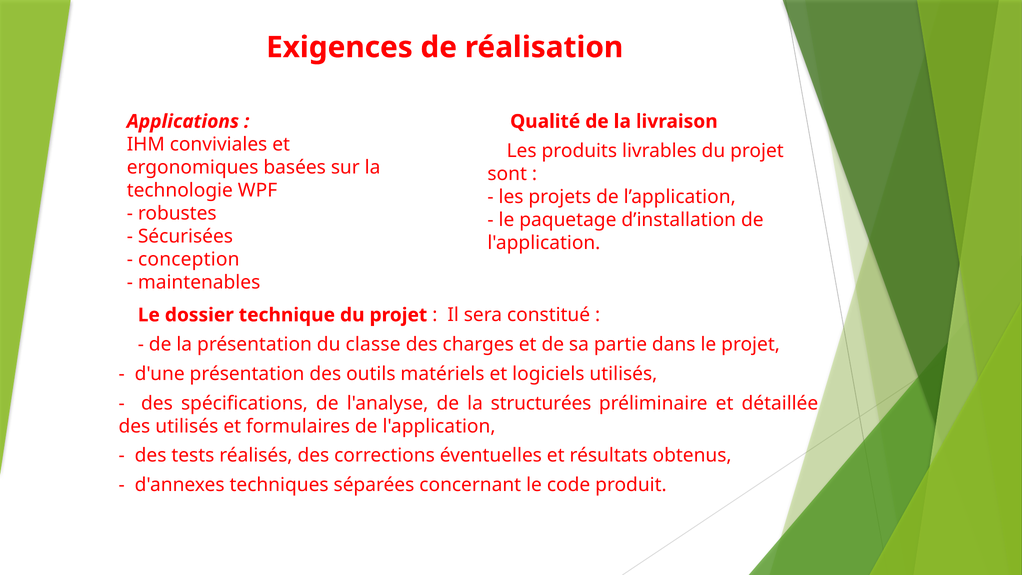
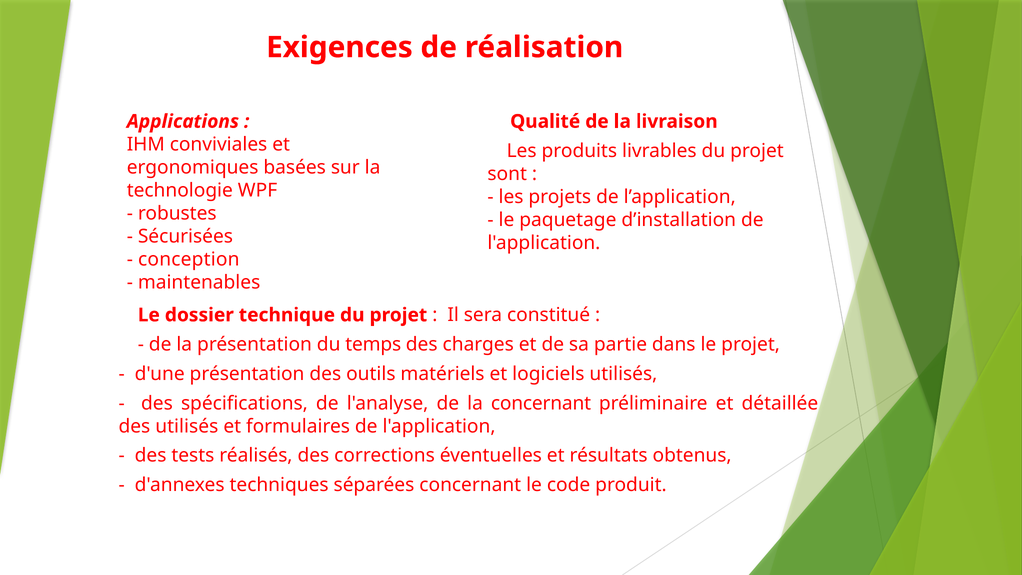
classe: classe -> temps
la structurées: structurées -> concernant
